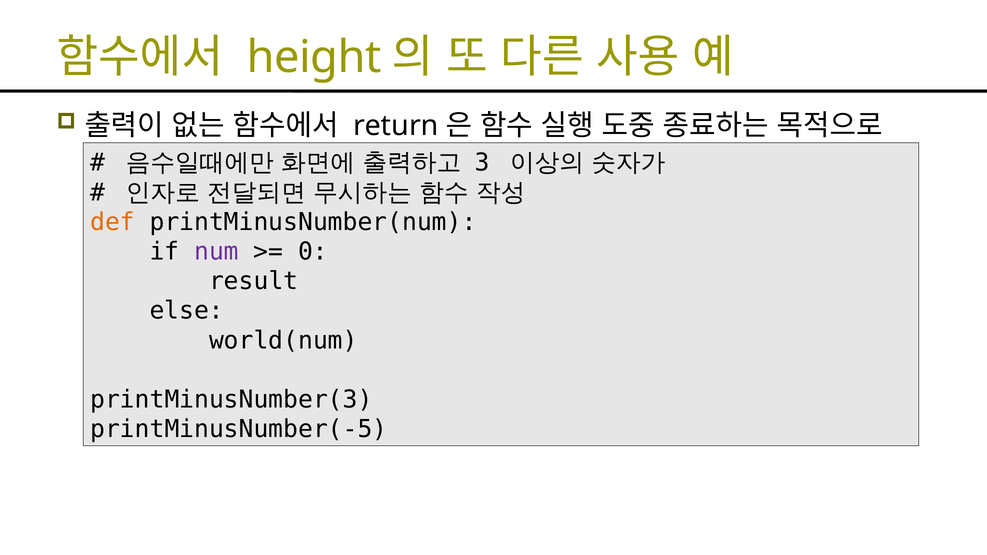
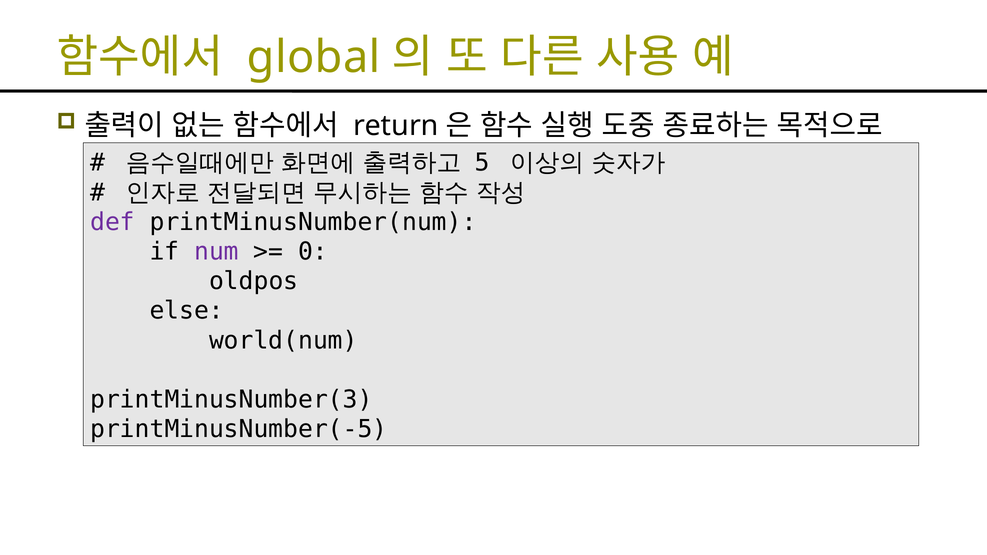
height: height -> global
3: 3 -> 5
def colour: orange -> purple
result: result -> oldpos
